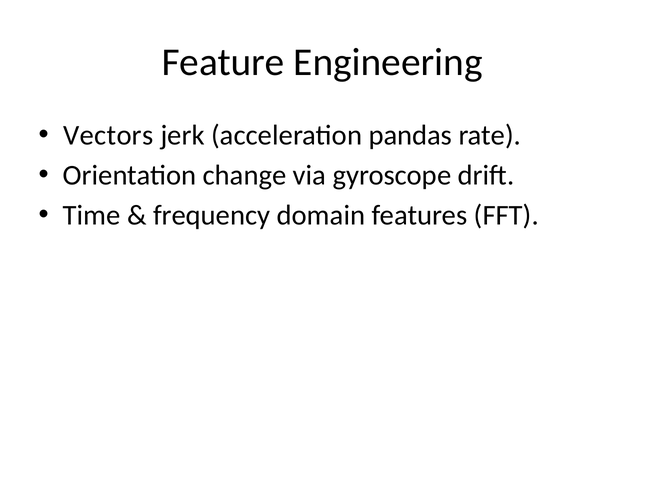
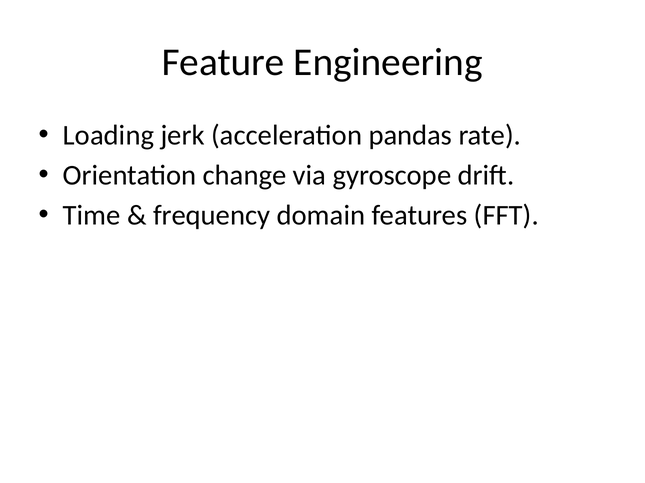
Vectors: Vectors -> Loading
